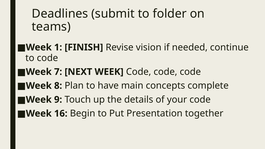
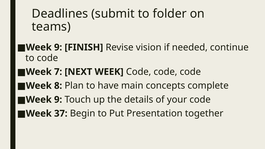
1 at (58, 47): 1 -> 9
16: 16 -> 37
